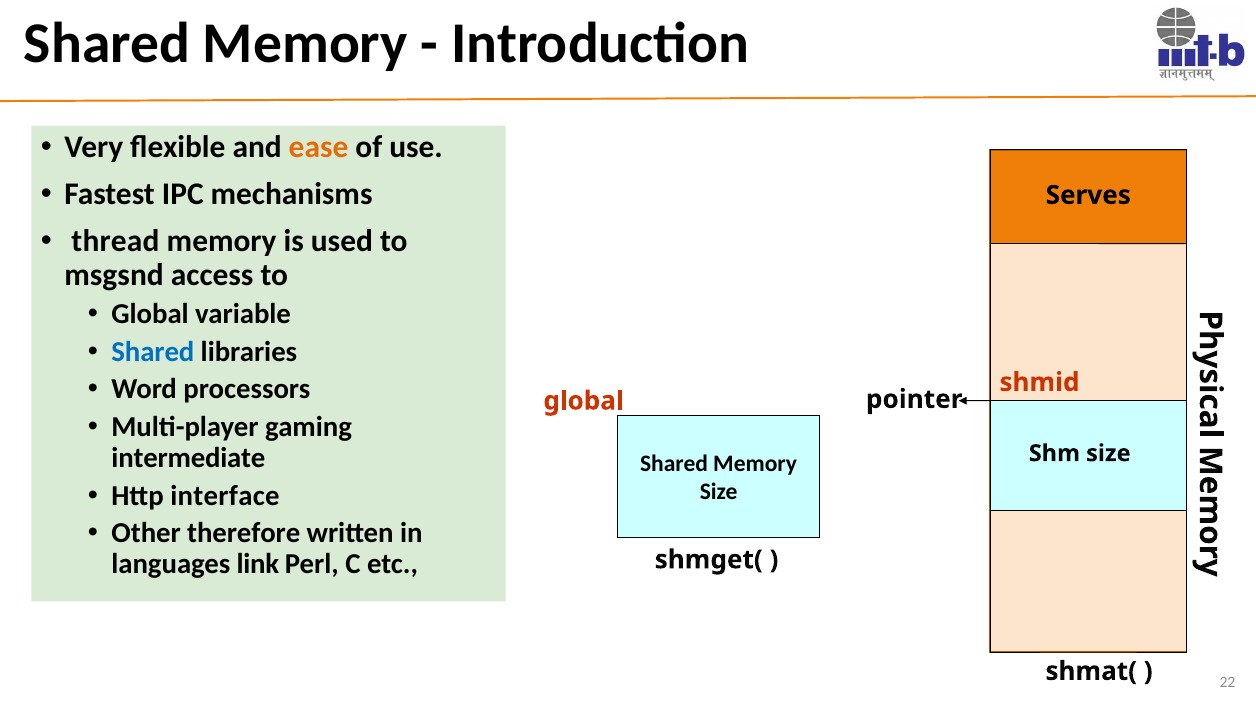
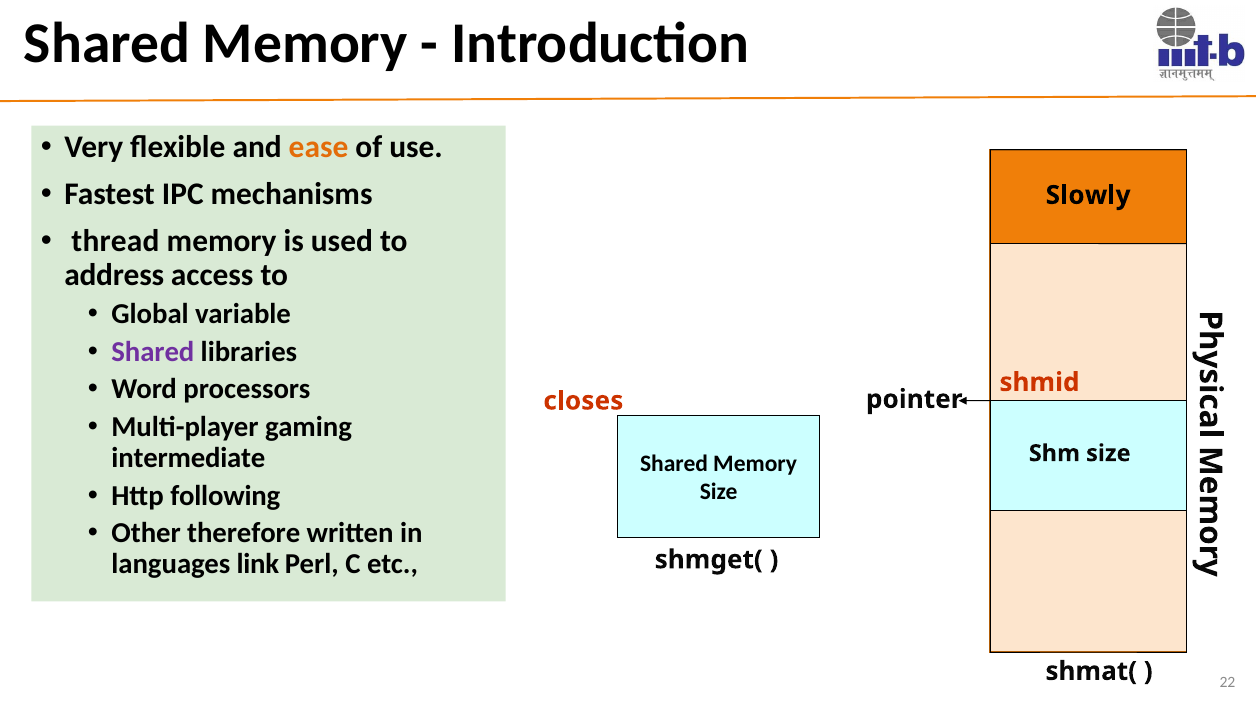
Serves: Serves -> Slowly
msgsnd: msgsnd -> address
Shared at (153, 352) colour: blue -> purple
global at (583, 401): global -> closes
interface: interface -> following
